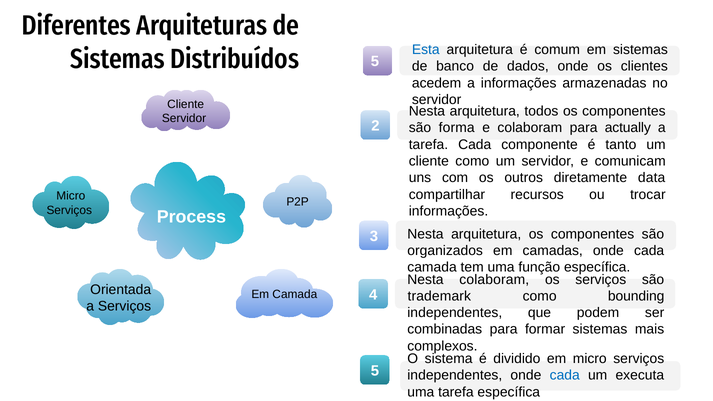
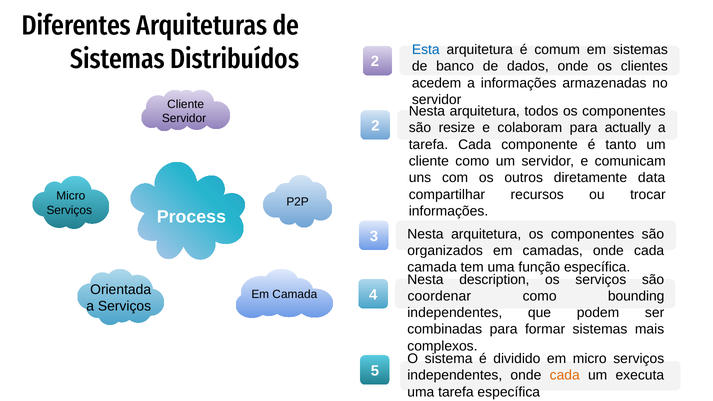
Distribuídos 5: 5 -> 2
forma: forma -> resize
Nesta colaboram: colaboram -> description
trademark: trademark -> coordenar
cada at (565, 375) colour: blue -> orange
